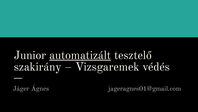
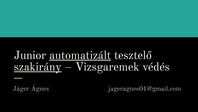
szakirány underline: none -> present
